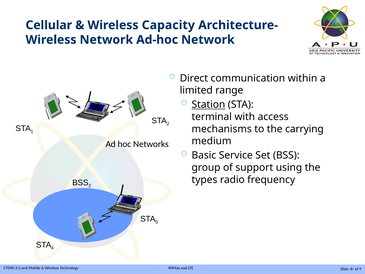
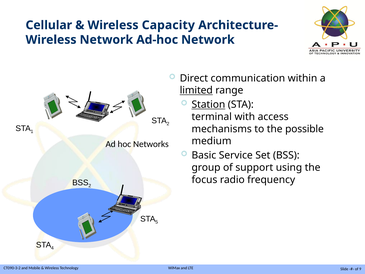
limited underline: none -> present
carrying: carrying -> possible
types: types -> focus
